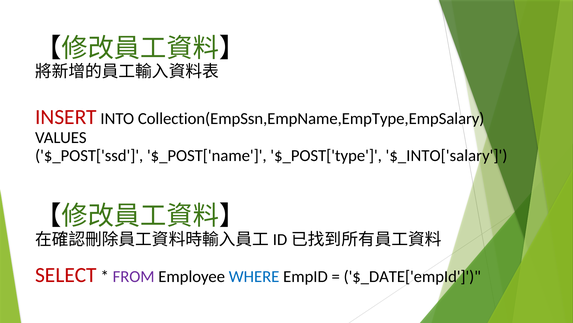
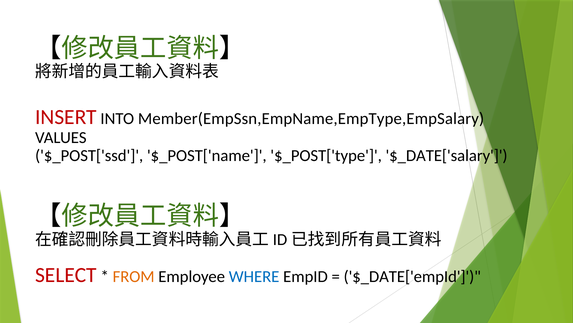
Collection(EmpSsn,EmpName,EmpType,EmpSalary: Collection(EmpSsn,EmpName,EmpType,EmpSalary -> Member(EmpSsn,EmpName,EmpType,EmpSalary
$_INTO['salary: $_INTO['salary -> $_DATE['salary
FROM colour: purple -> orange
